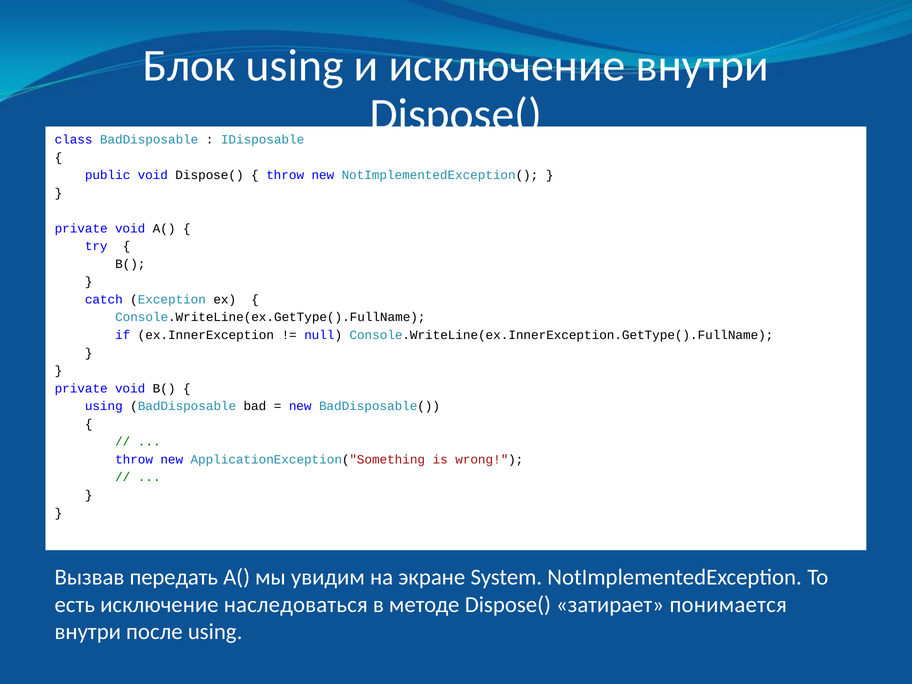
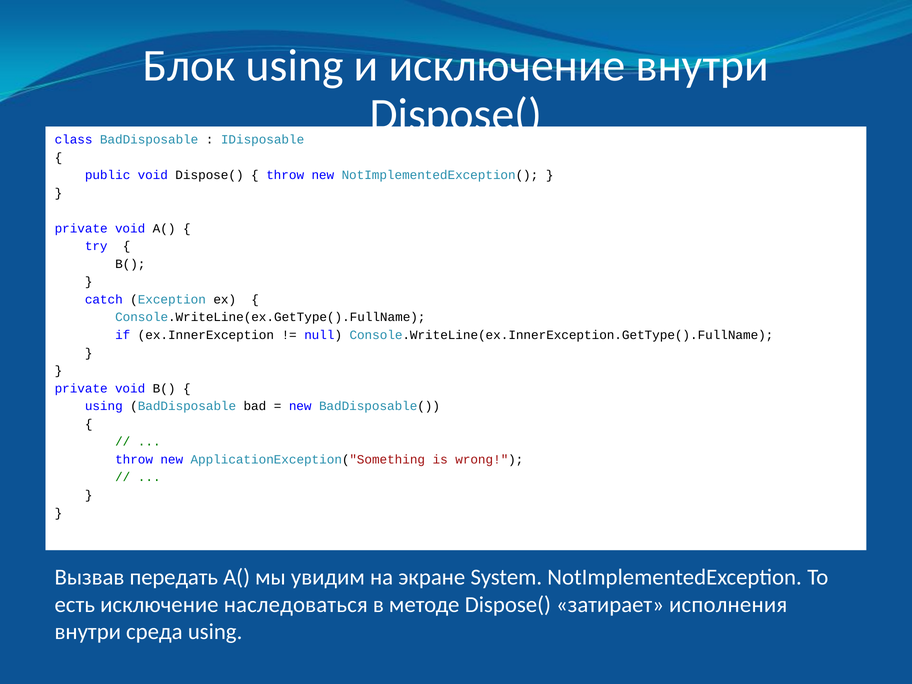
понимается: понимается -> исполнения
после: после -> среда
